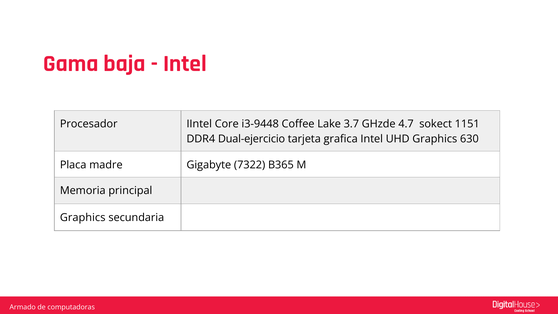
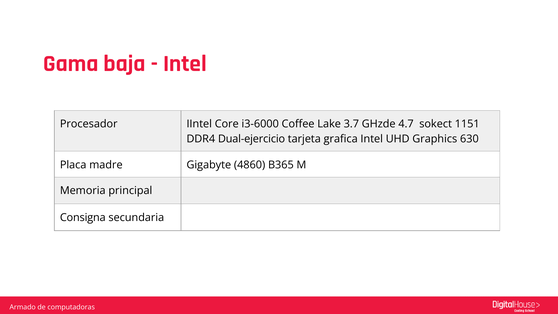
i3-9448: i3-9448 -> i3-6000
7322: 7322 -> 4860
Graphics at (83, 217): Graphics -> Consigna
